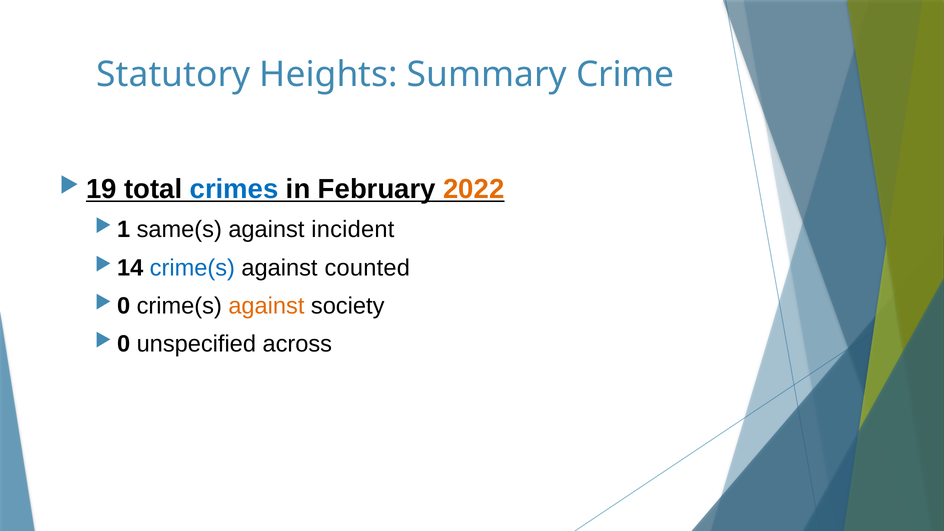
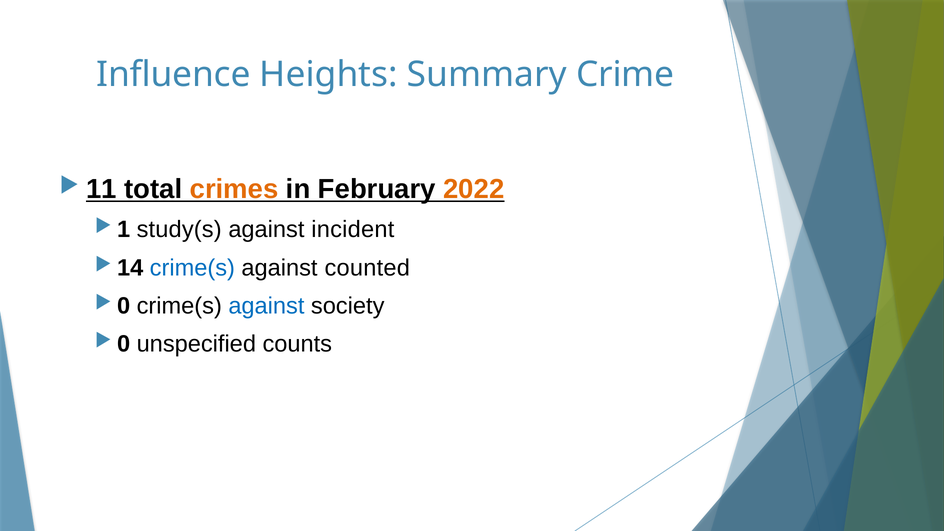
Statutory: Statutory -> Influence
19: 19 -> 11
crimes colour: blue -> orange
same(s: same(s -> study(s
against at (266, 306) colour: orange -> blue
across: across -> counts
